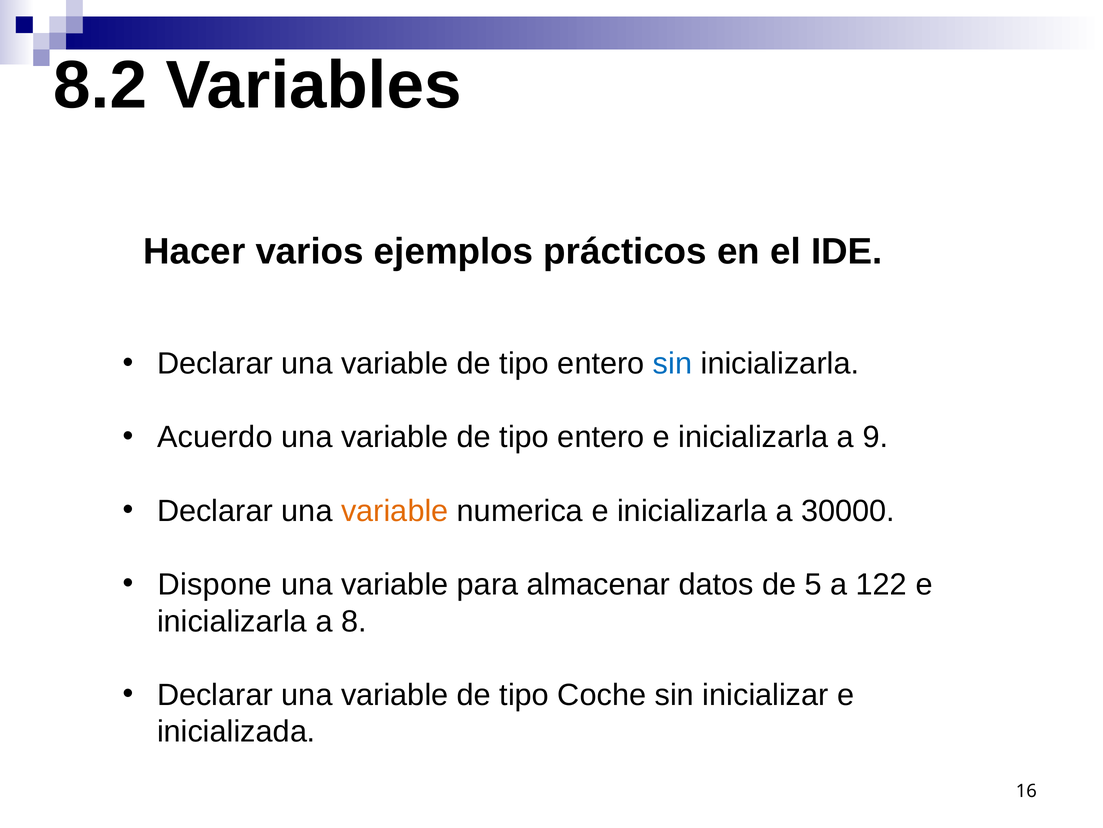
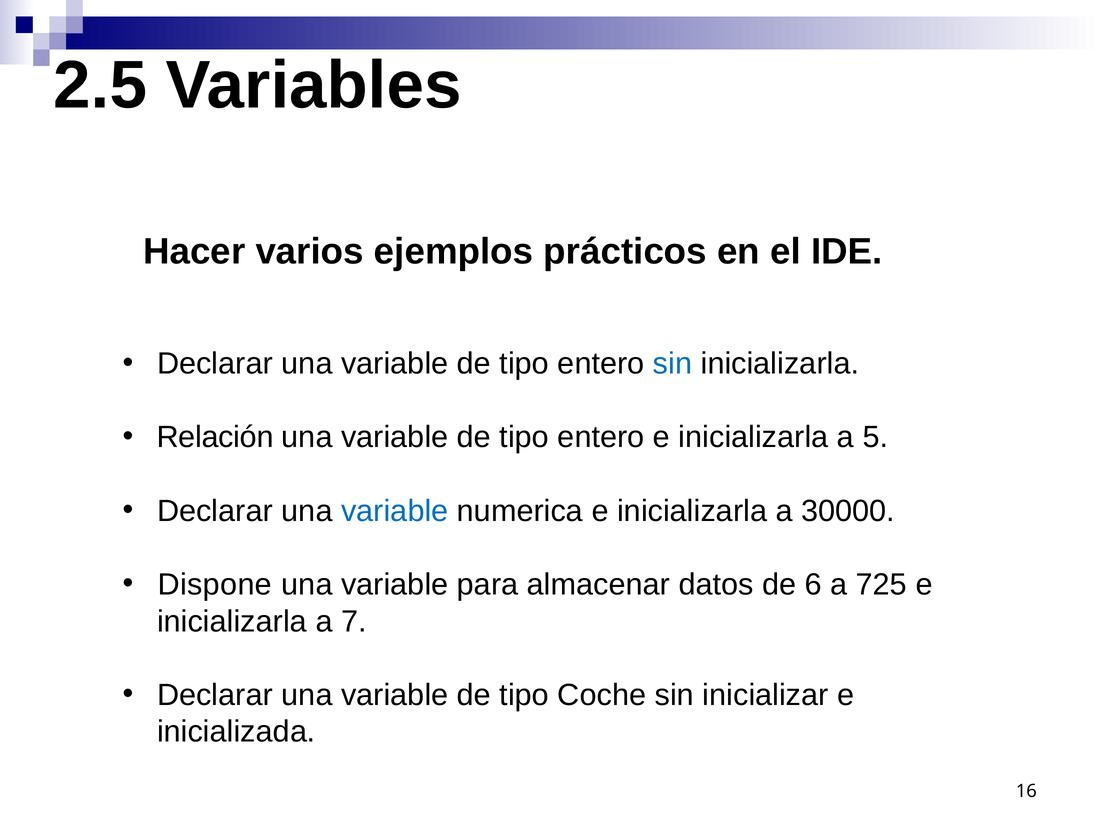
8.2: 8.2 -> 2.5
Acuerdo: Acuerdo -> Relación
9: 9 -> 5
variable at (395, 511) colour: orange -> blue
5: 5 -> 6
122: 122 -> 725
8: 8 -> 7
